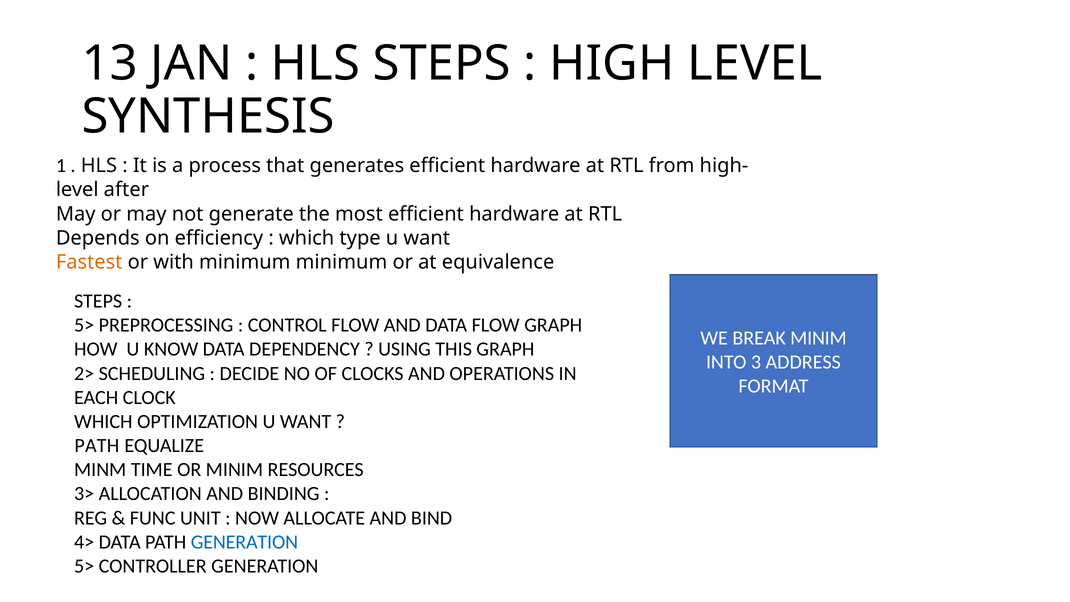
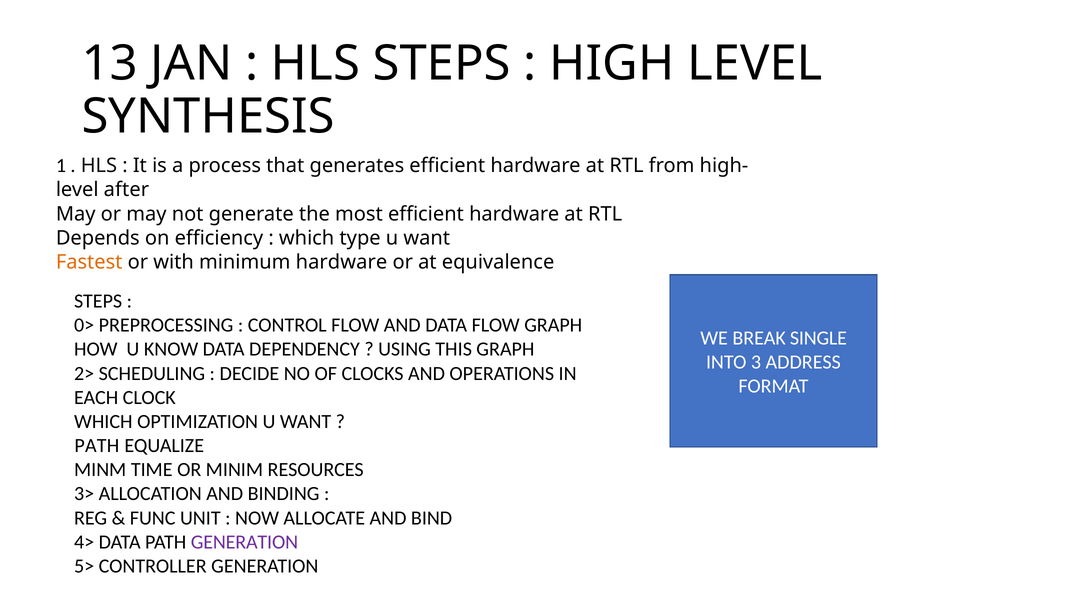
minimum minimum: minimum -> hardware
5> at (84, 325): 5> -> 0>
BREAK MINIM: MINIM -> SINGLE
GENERATION at (244, 542) colour: blue -> purple
